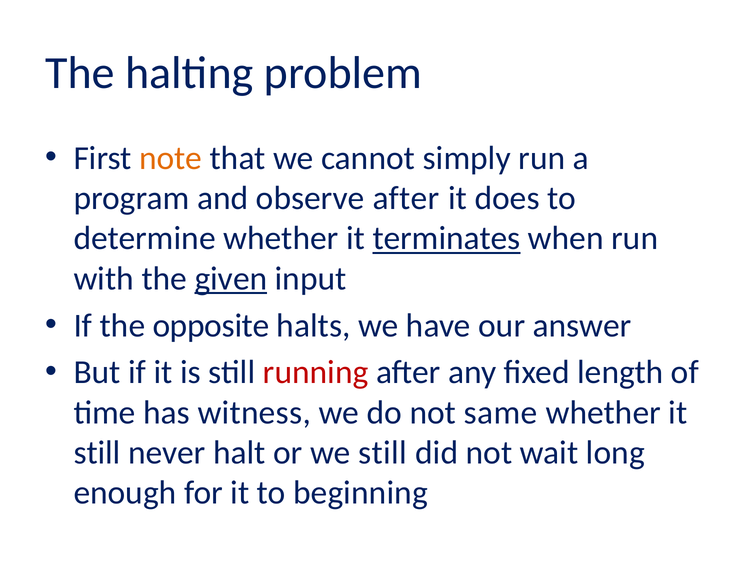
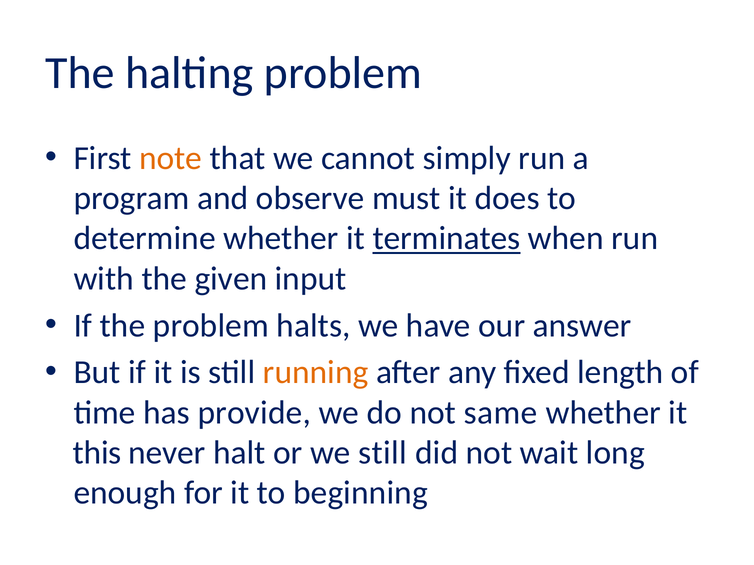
observe after: after -> must
given underline: present -> none
the opposite: opposite -> problem
running colour: red -> orange
witness: witness -> provide
still at (97, 453): still -> this
